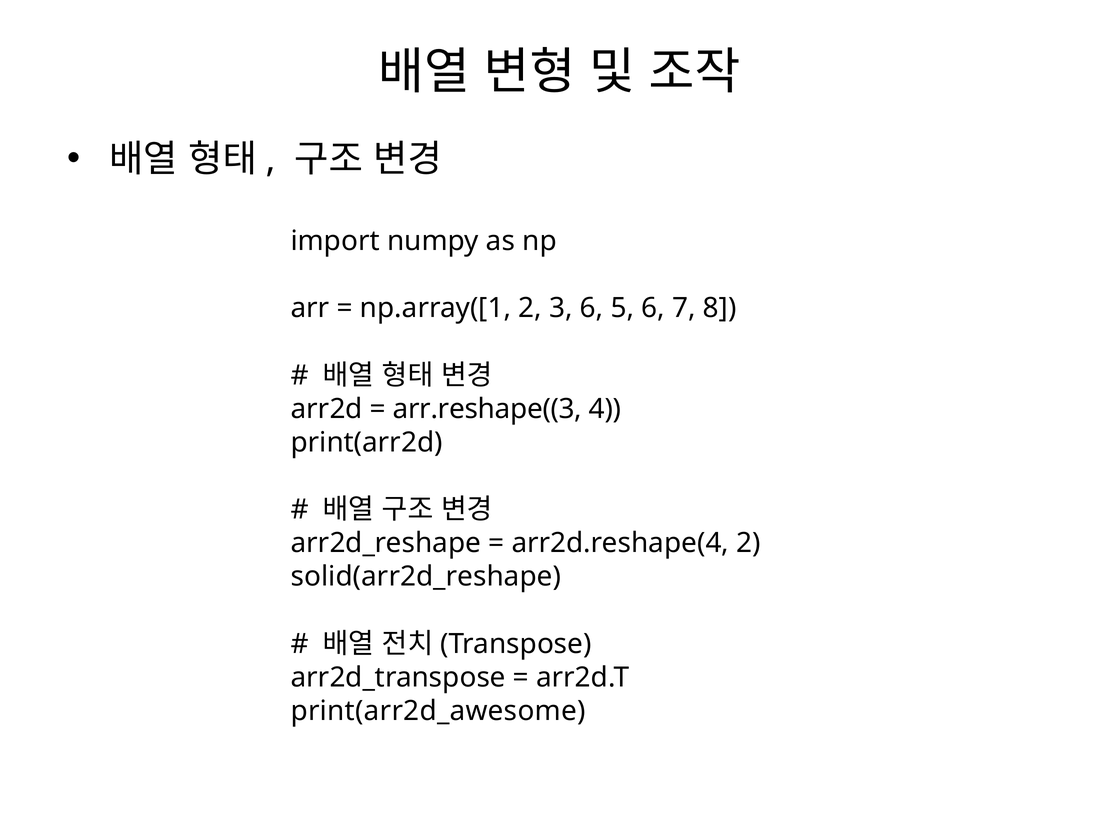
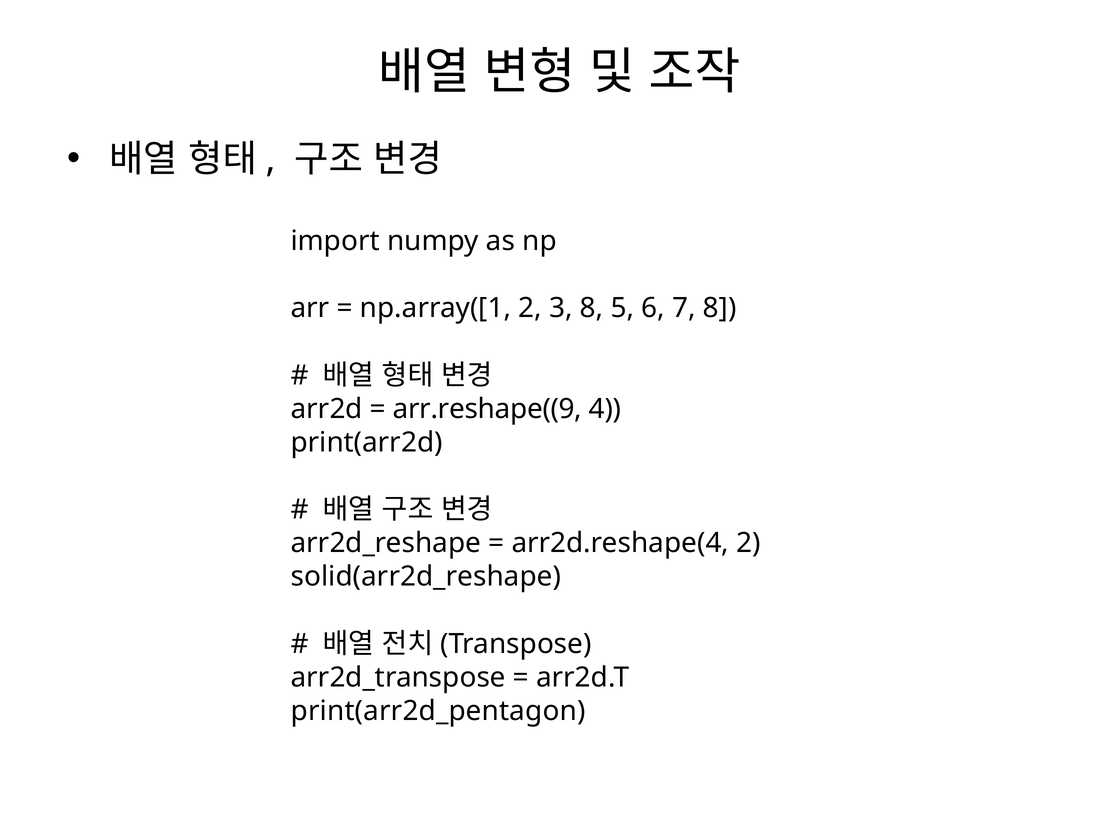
3 6: 6 -> 8
arr.reshape((3: arr.reshape((3 -> arr.reshape((9
print(arr2d_awesome: print(arr2d_awesome -> print(arr2d_pentagon
